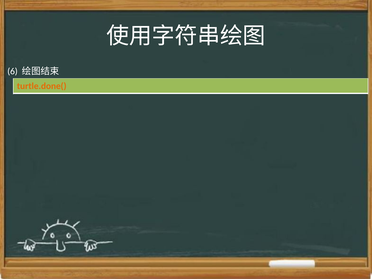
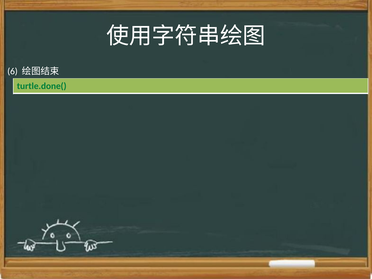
turtle.done( colour: orange -> green
